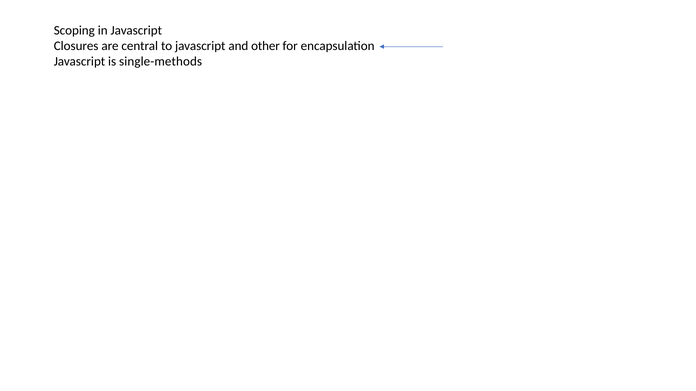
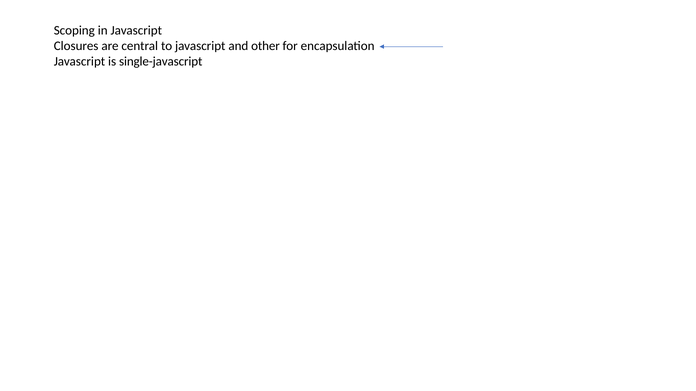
single-methods: single-methods -> single-javascript
